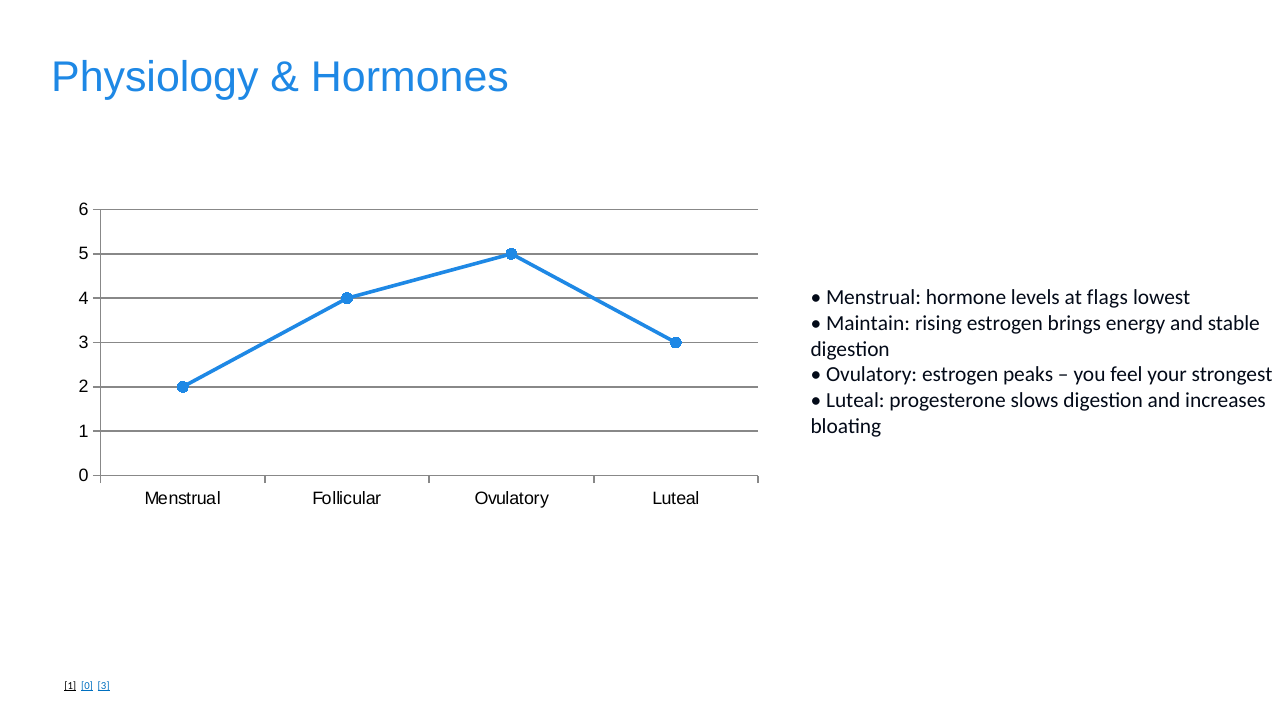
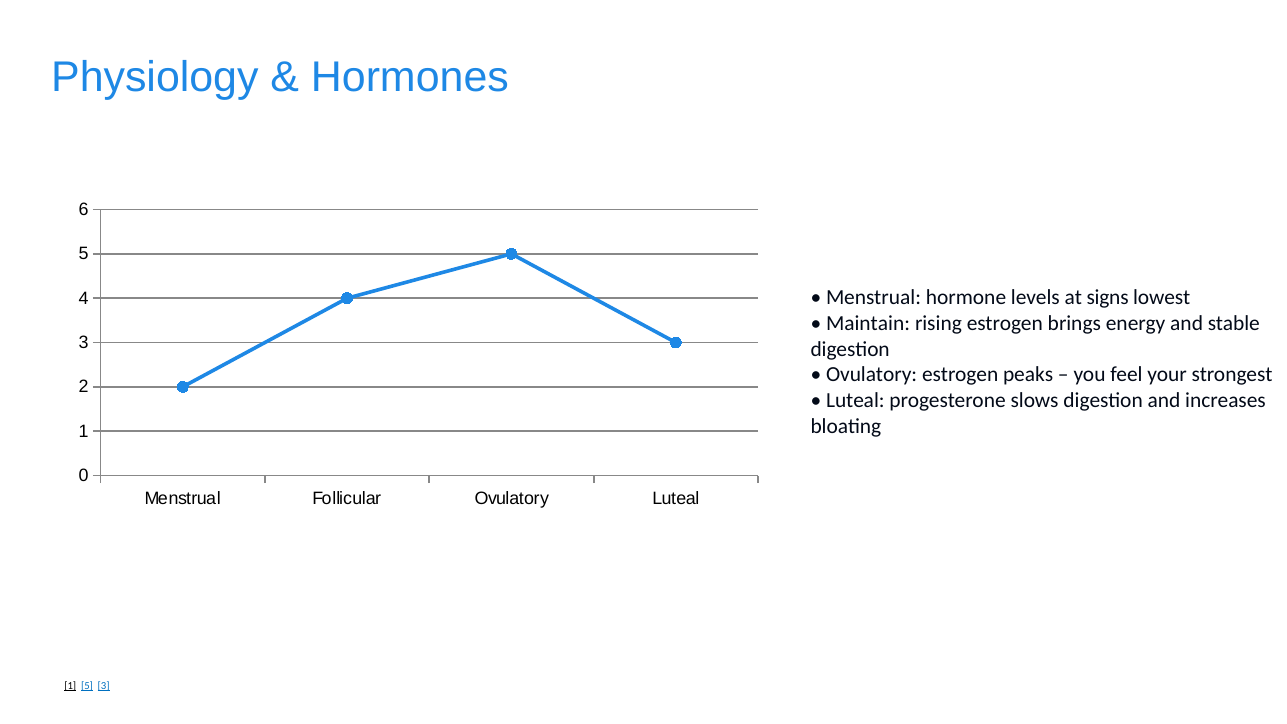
flags: flags -> signs
1 0: 0 -> 5
